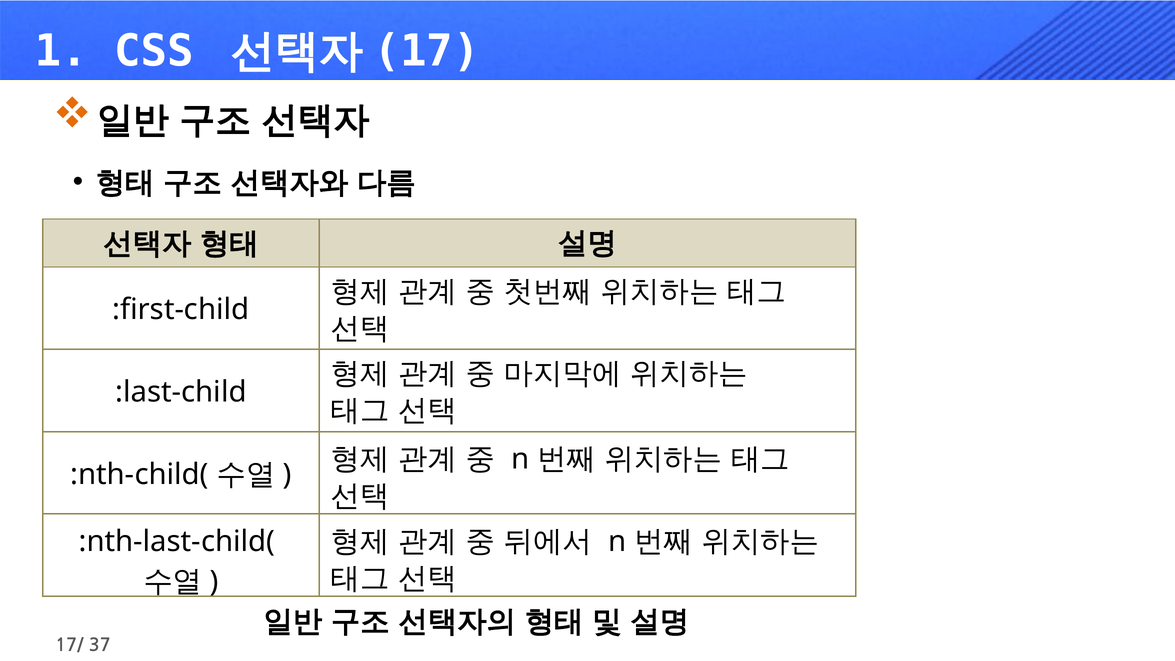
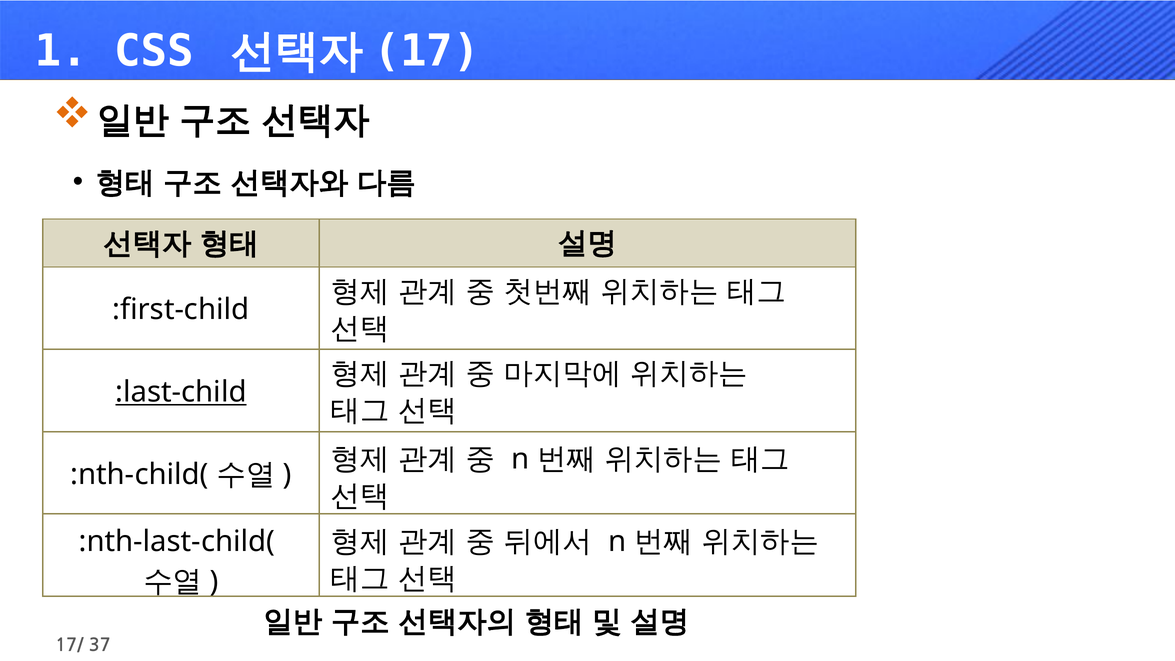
:last-child underline: none -> present
